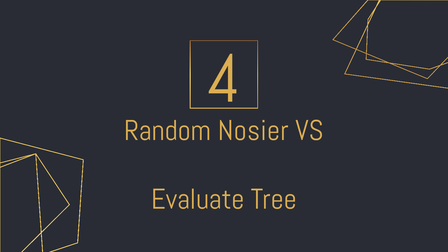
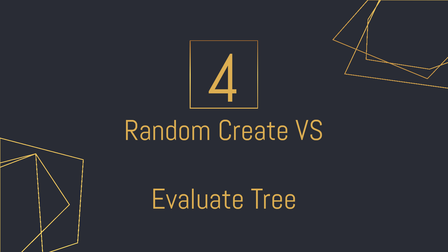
Nosier: Nosier -> Create
